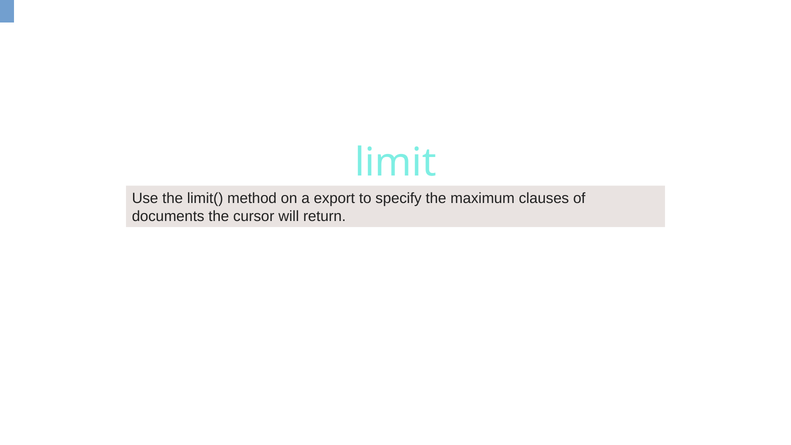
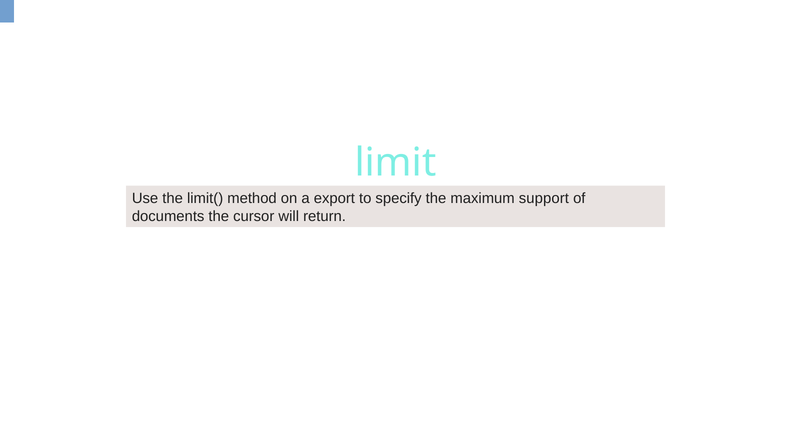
clauses: clauses -> support
